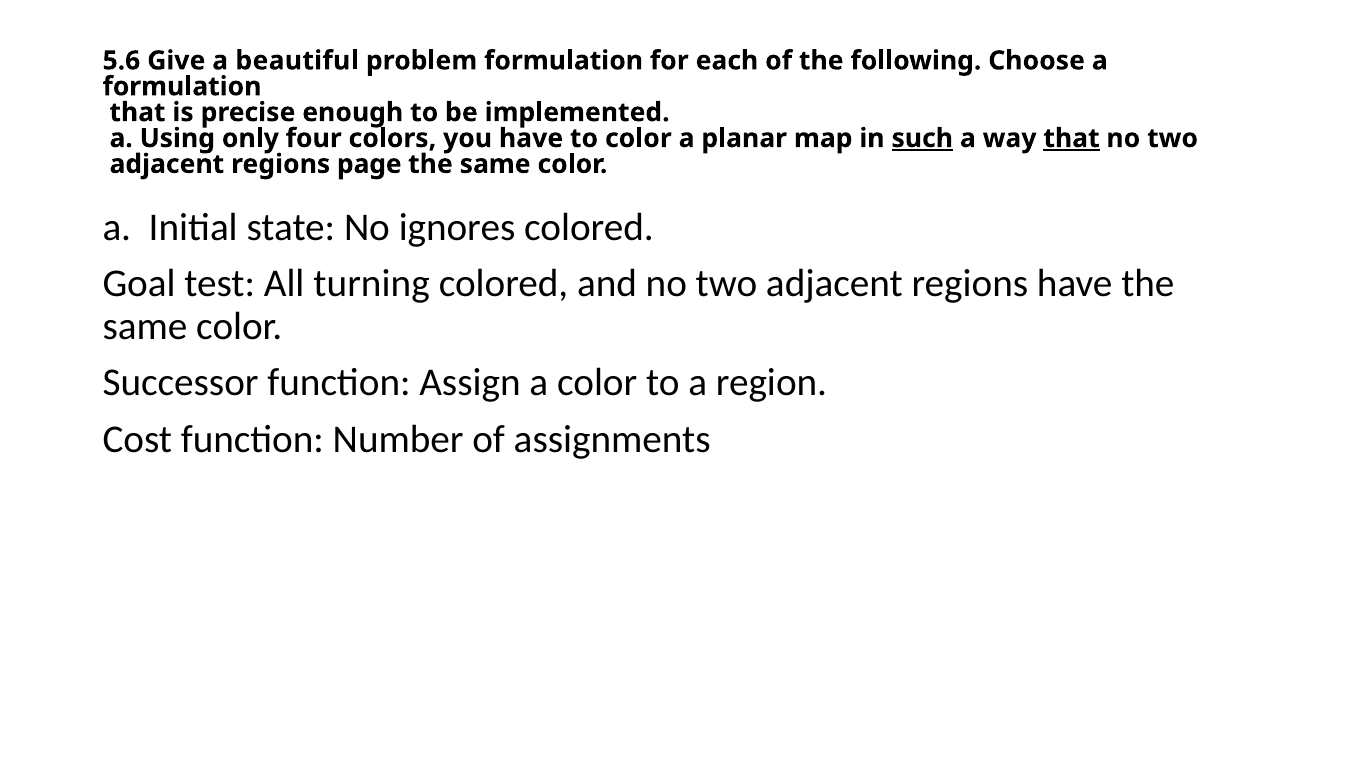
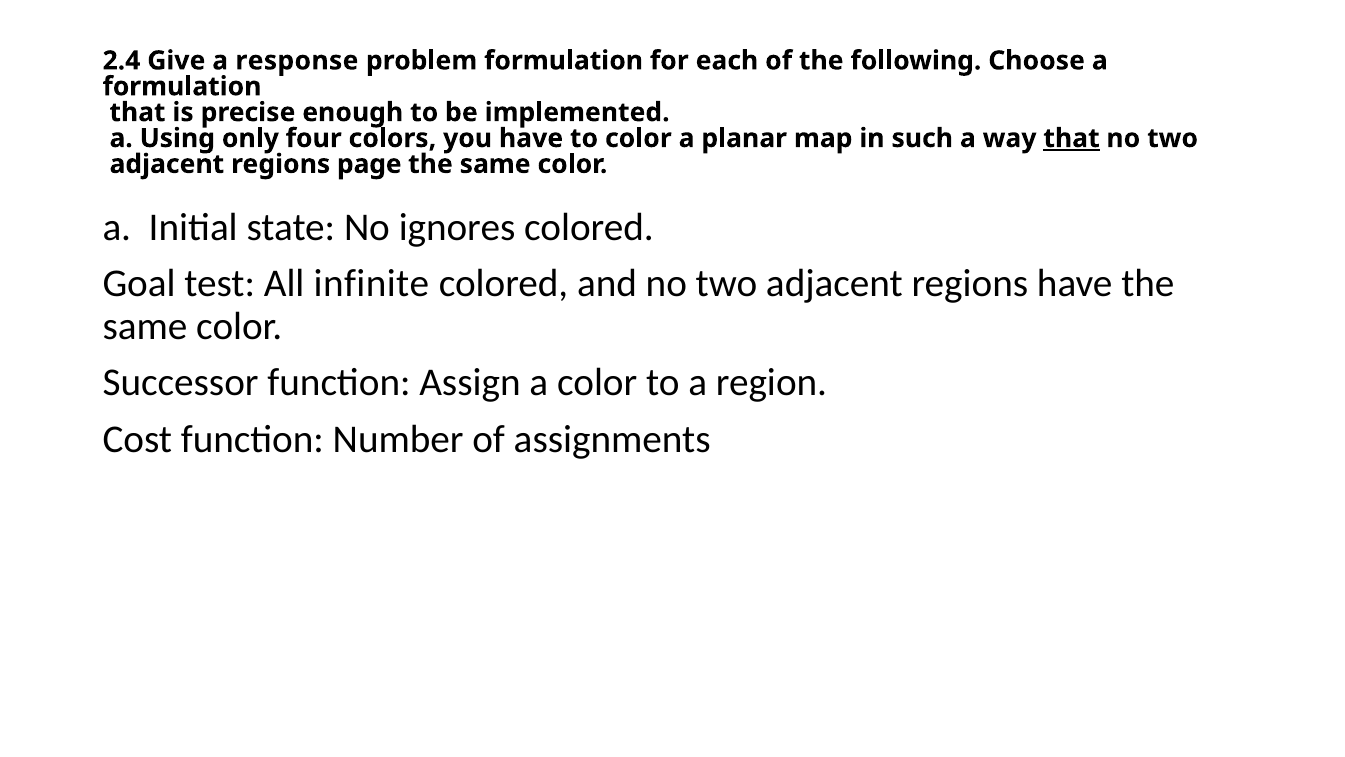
5.6: 5.6 -> 2.4
beautiful: beautiful -> response
such underline: present -> none
turning: turning -> infinite
